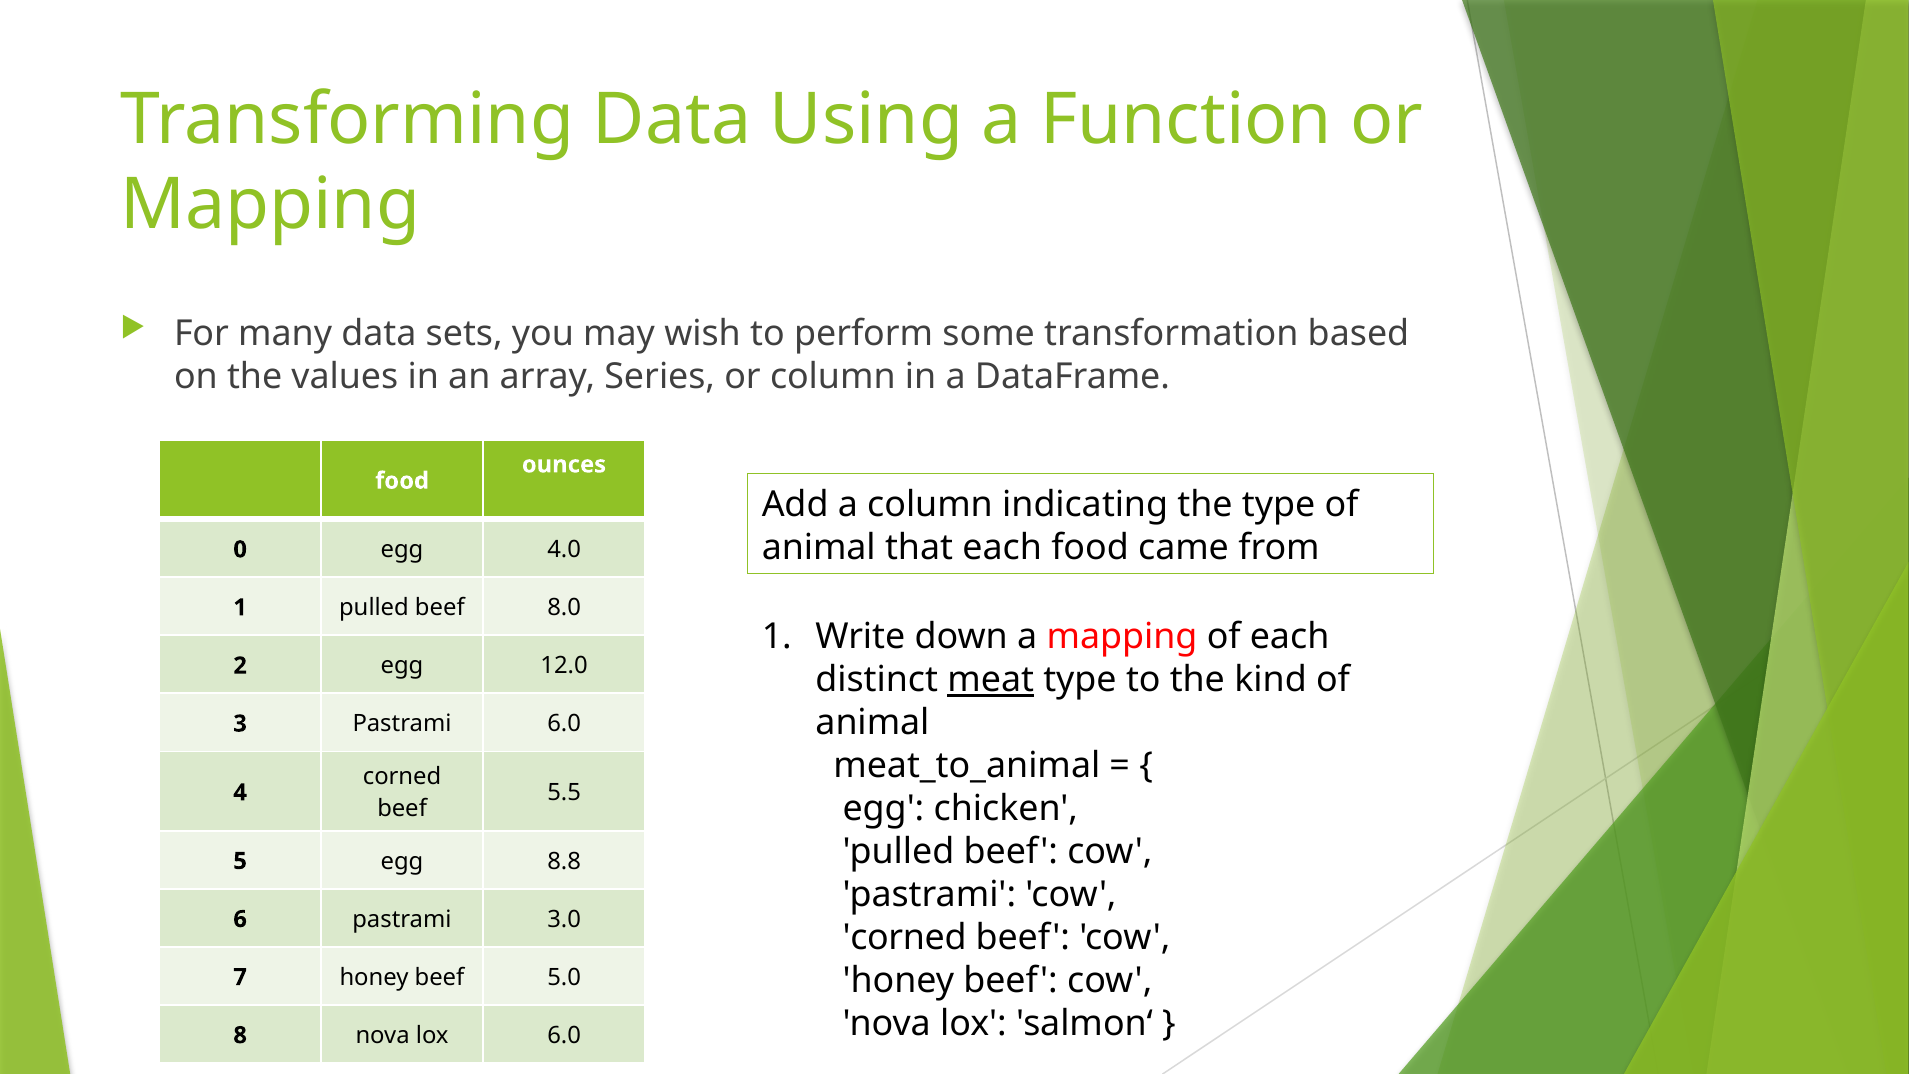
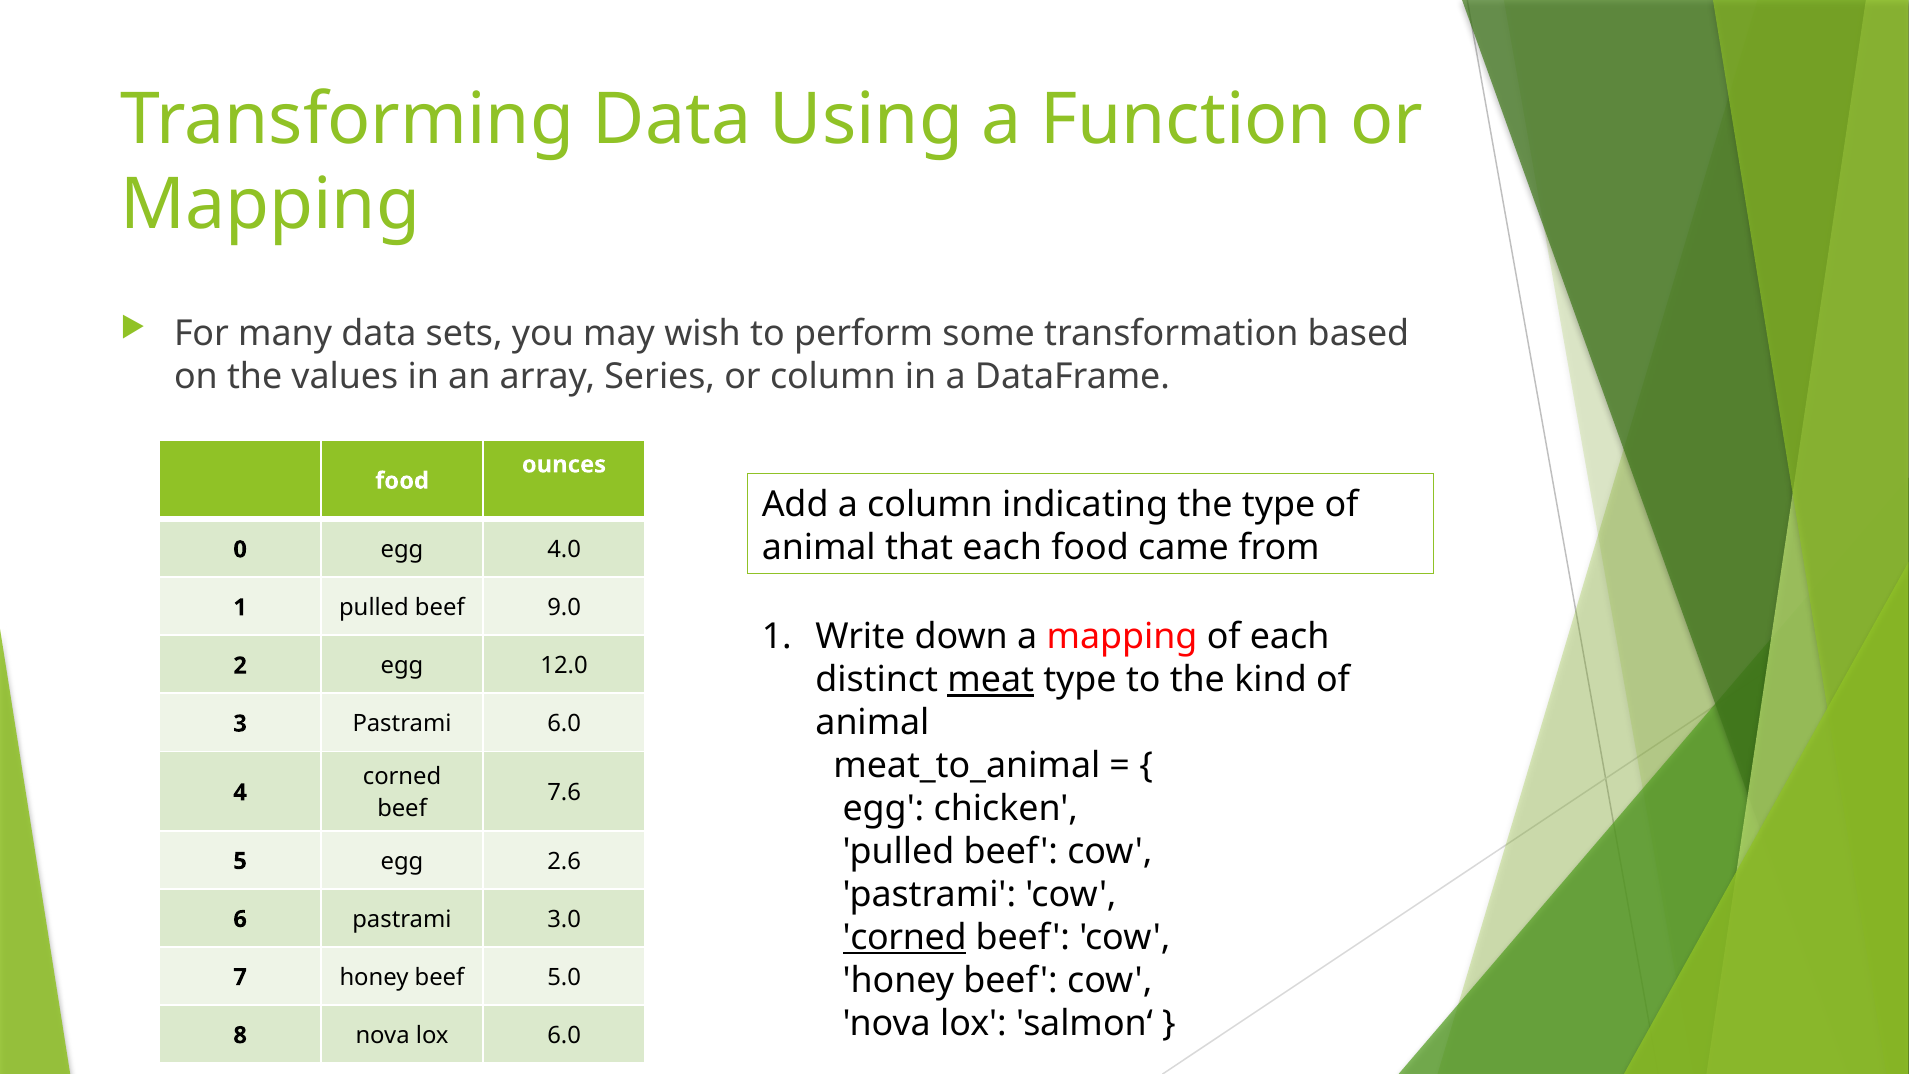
8.0: 8.0 -> 9.0
5.5: 5.5 -> 7.6
8.8: 8.8 -> 2.6
corned at (905, 938) underline: none -> present
